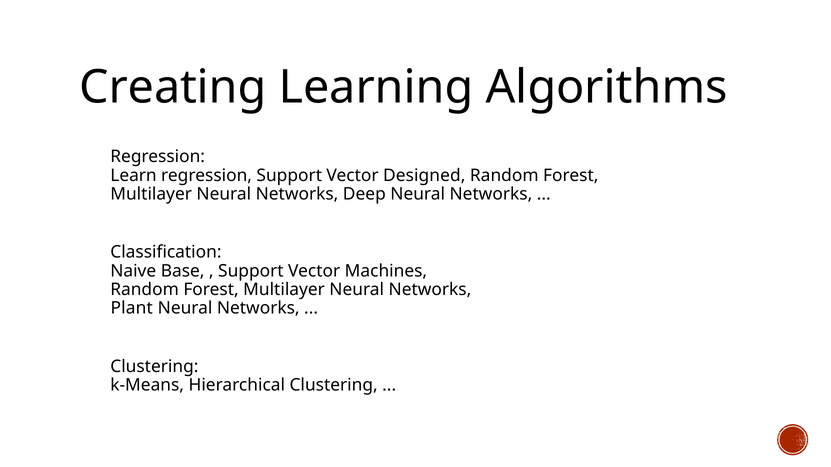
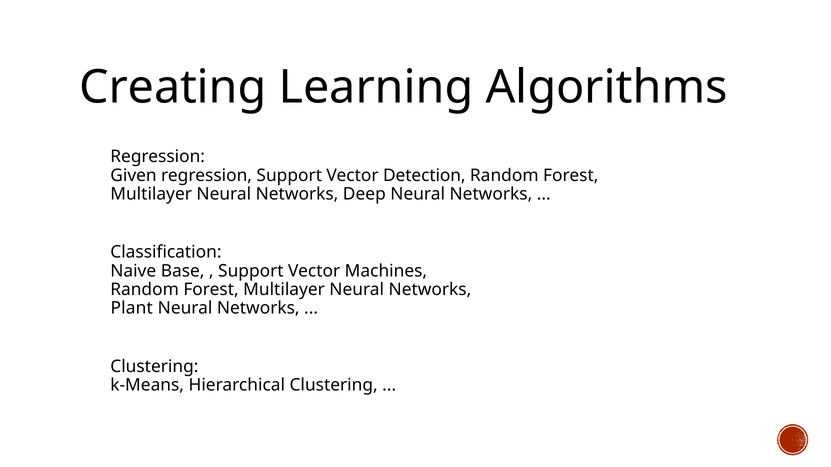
Learn: Learn -> Given
Designed: Designed -> Detection
